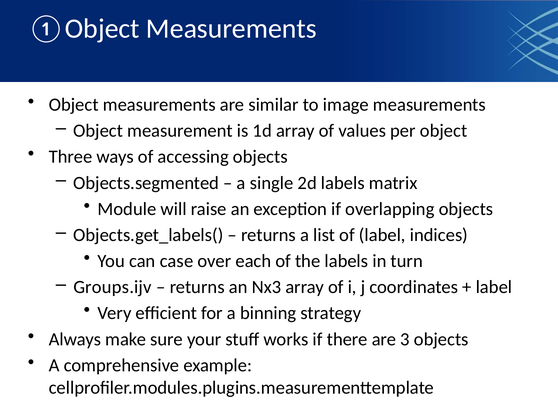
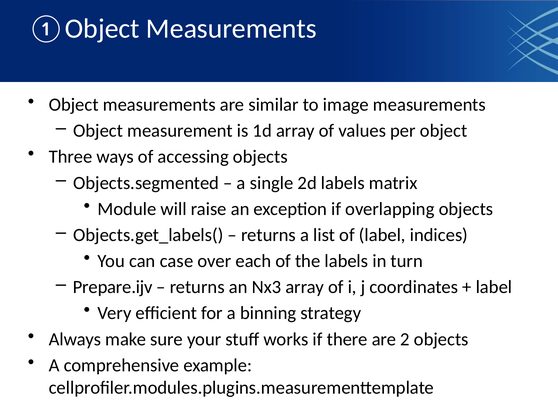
Groups.ijv: Groups.ijv -> Prepare.ijv
3: 3 -> 2
